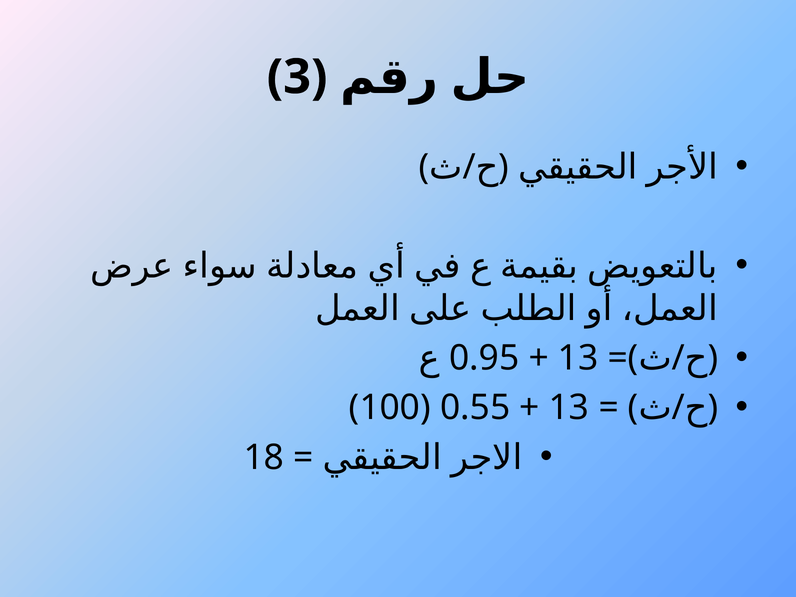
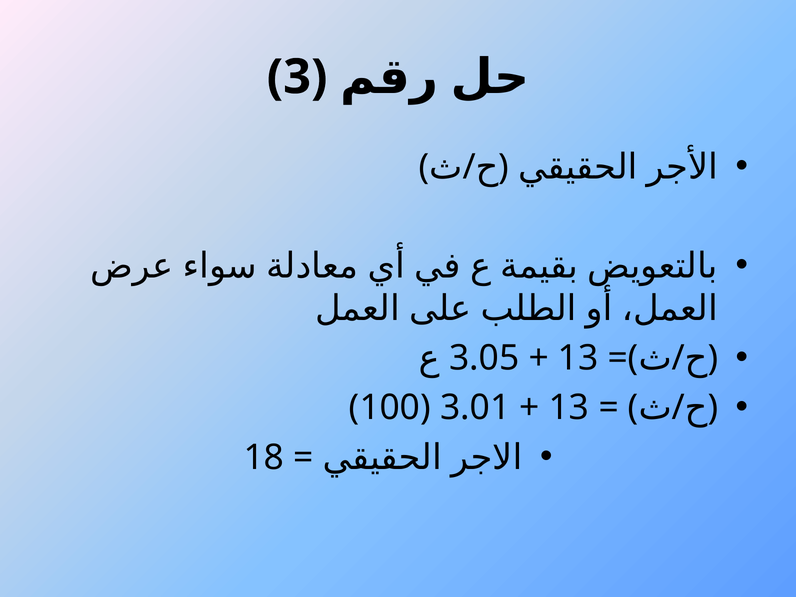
0.95: 0.95 -> 3.05
0.55: 0.55 -> 3.01
